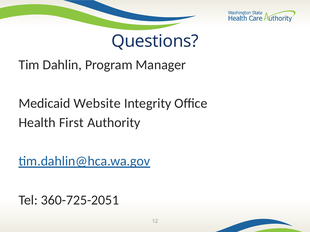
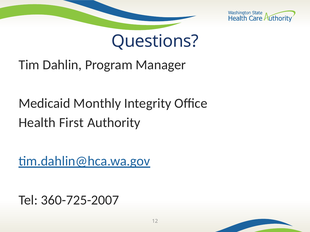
Website: Website -> Monthly
360-725-2051: 360-725-2051 -> 360-725-2007
